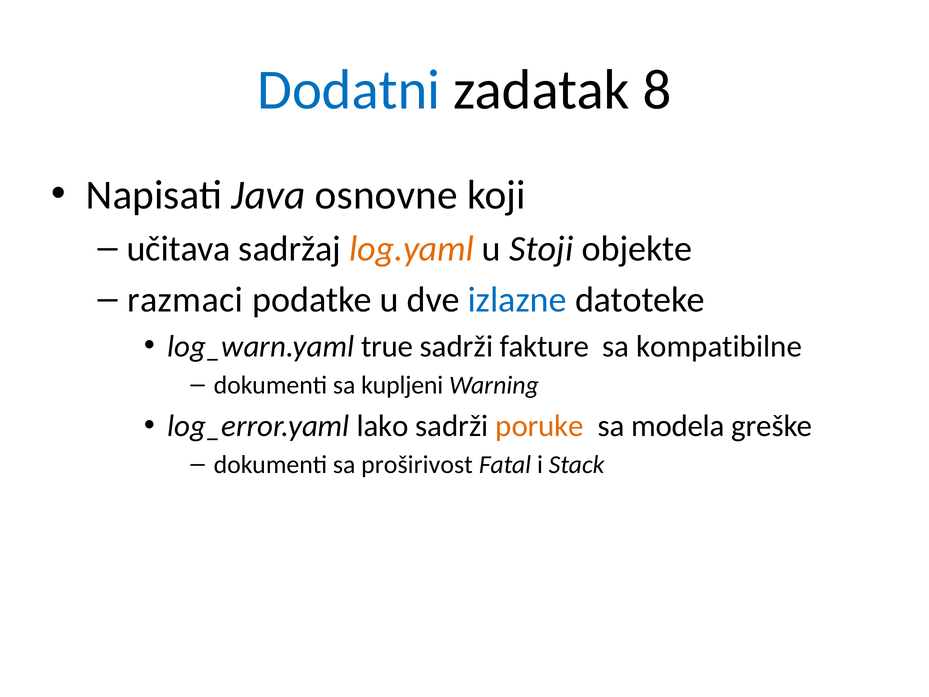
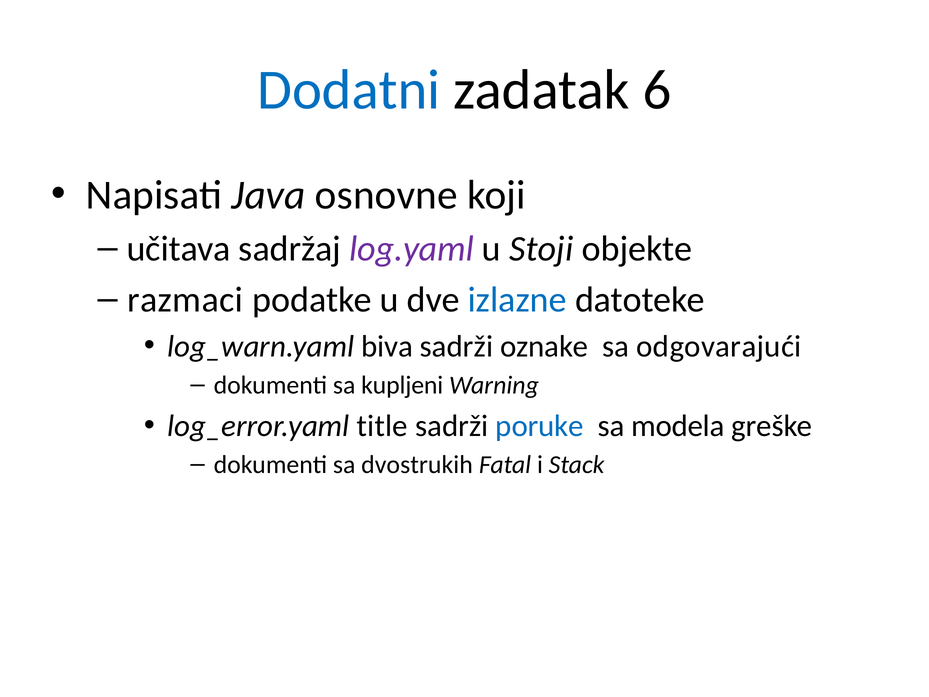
8: 8 -> 6
log.yaml colour: orange -> purple
true: true -> biva
fakture: fakture -> oznake
kompatibilne: kompatibilne -> odgovarajući
lako: lako -> title
poruke colour: orange -> blue
proširivost: proširivost -> dvostrukih
